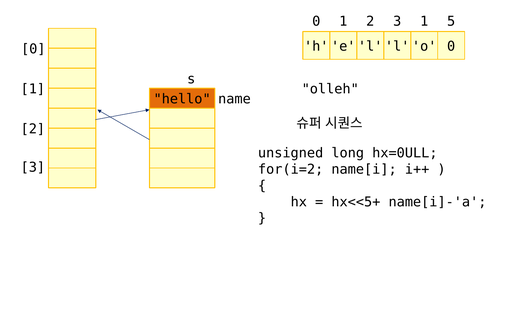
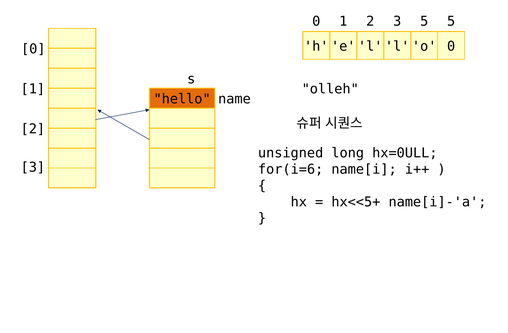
3 1: 1 -> 5
for(i=2: for(i=2 -> for(i=6
